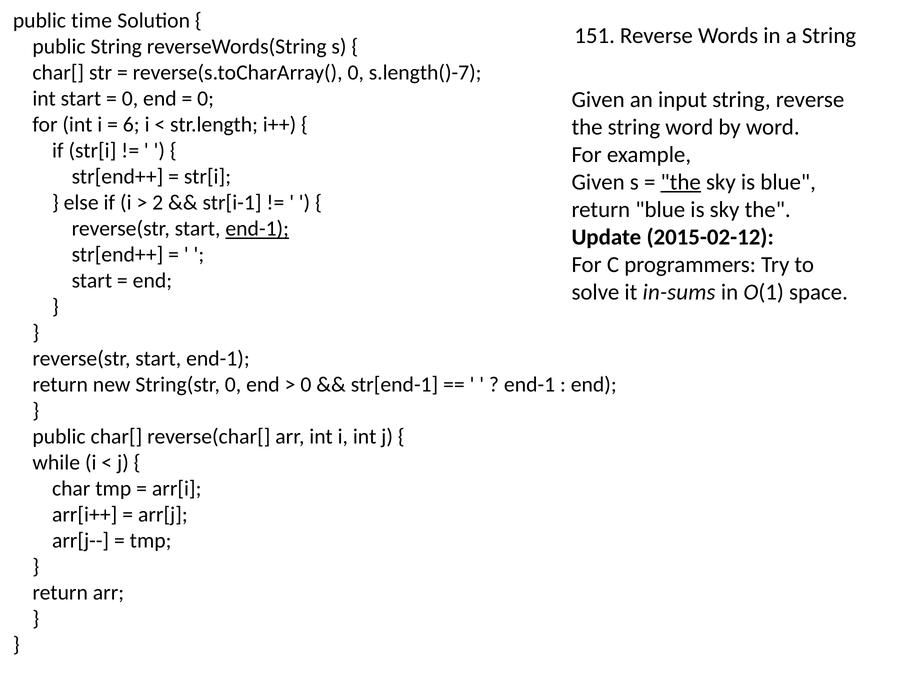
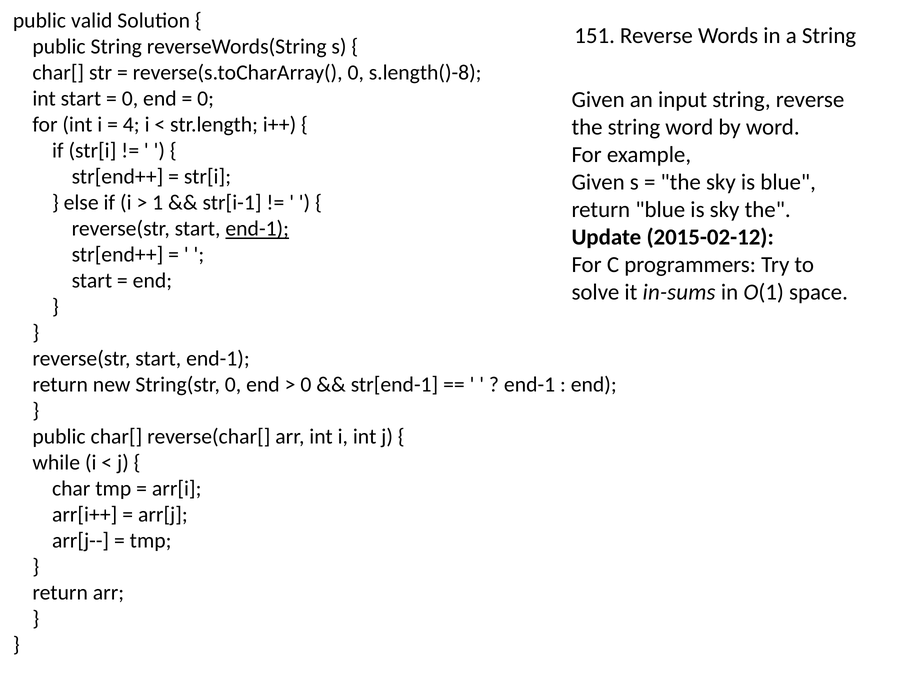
time: time -> valid
s.length()-7: s.length()-7 -> s.length()-8
6: 6 -> 4
the at (681, 182) underline: present -> none
2: 2 -> 1
